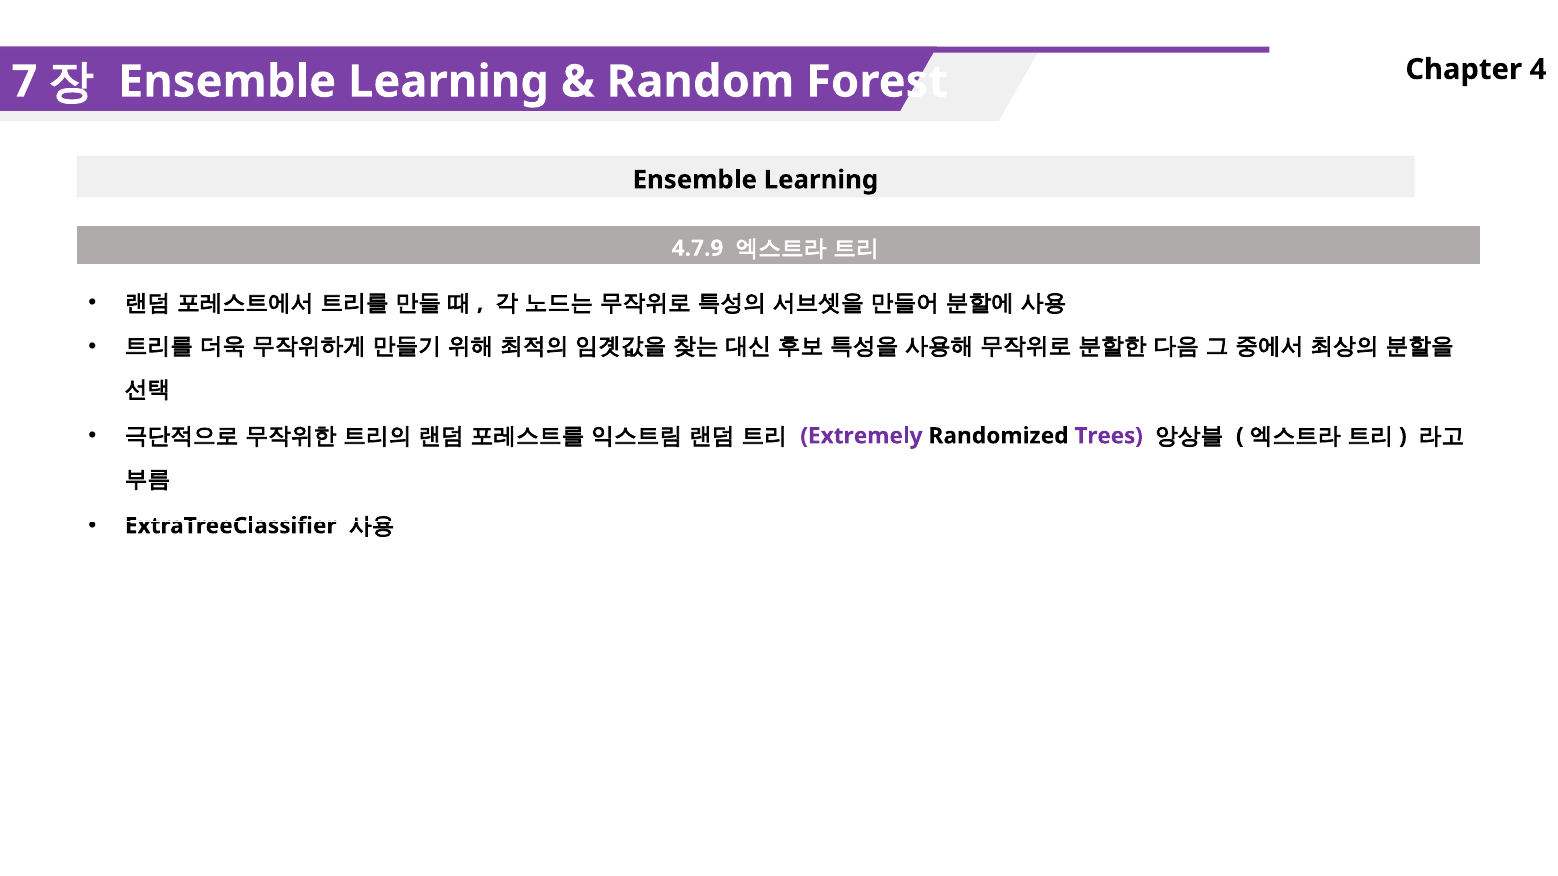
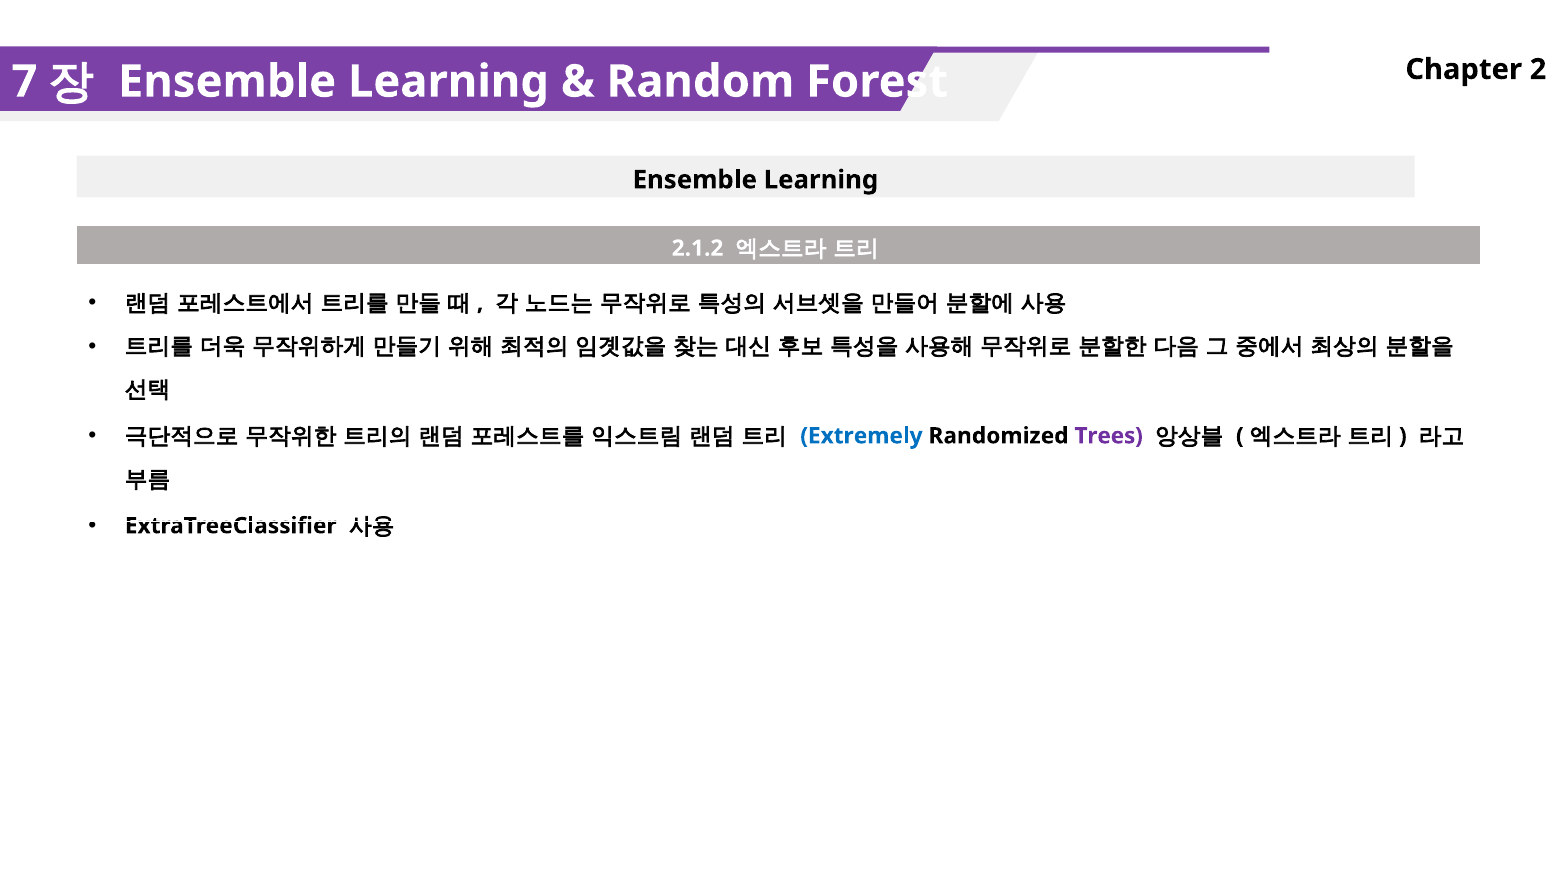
4: 4 -> 2
4.7.9: 4.7.9 -> 2.1.2
Extremely colour: purple -> blue
